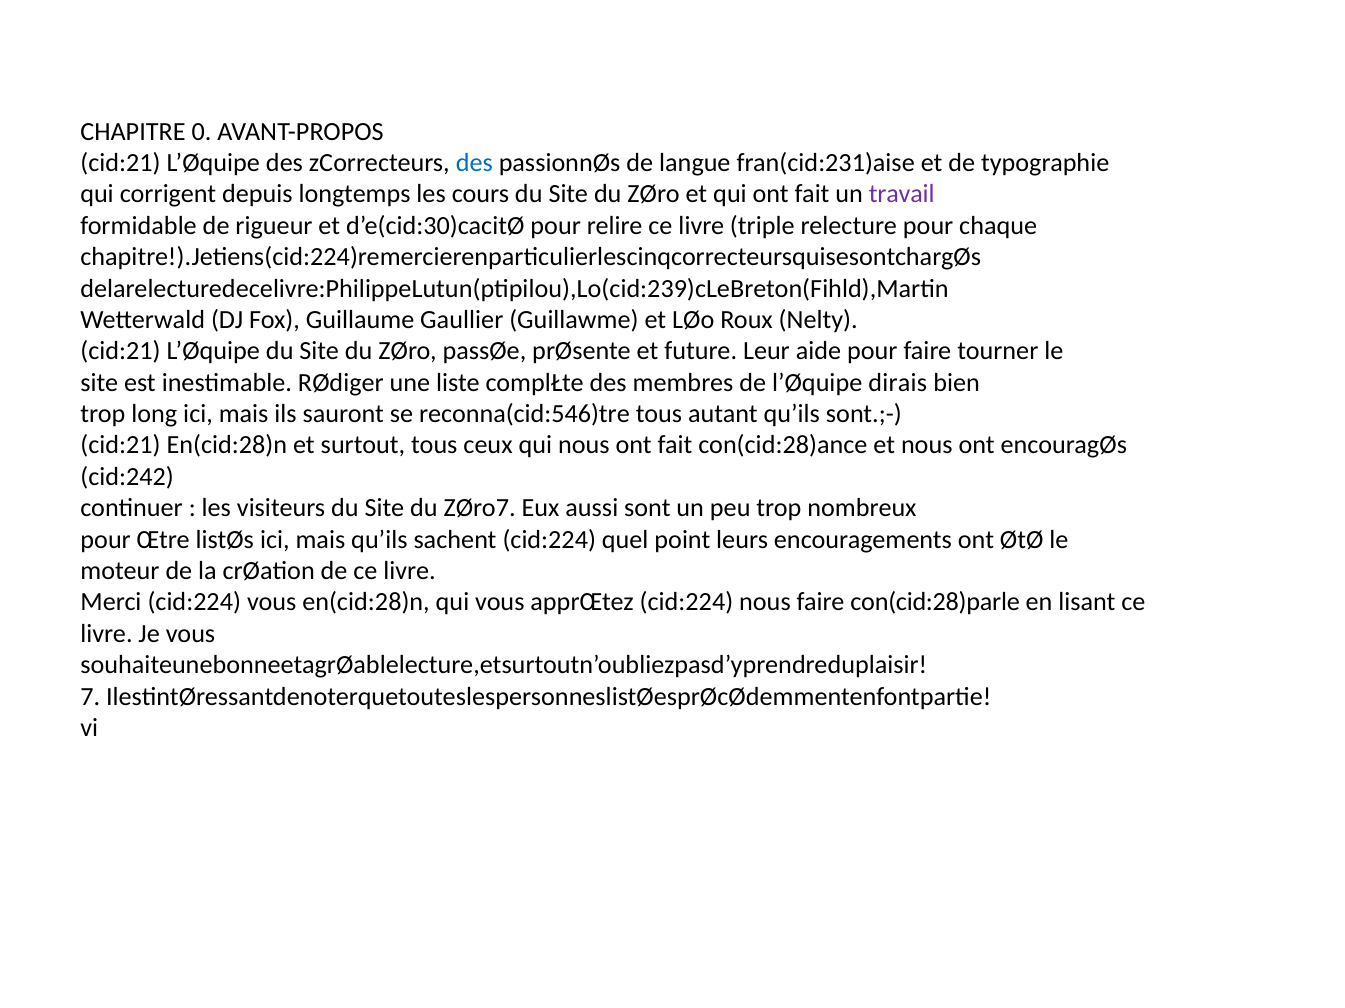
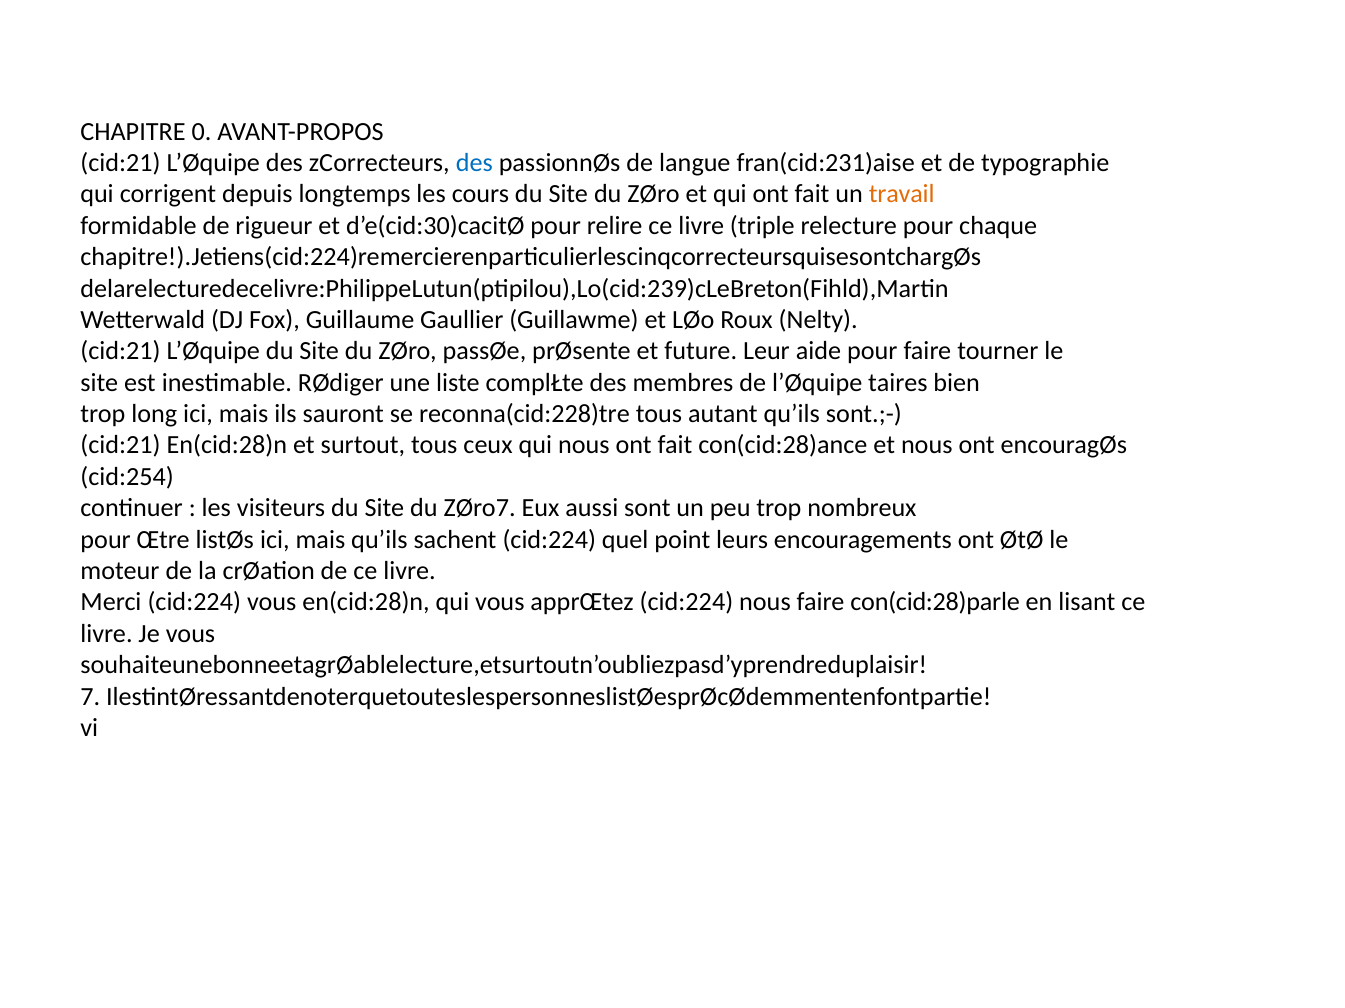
travail colour: purple -> orange
dirais: dirais -> taires
reconna(cid:546)tre: reconna(cid:546)tre -> reconna(cid:228)tre
cid:242: cid:242 -> cid:254
